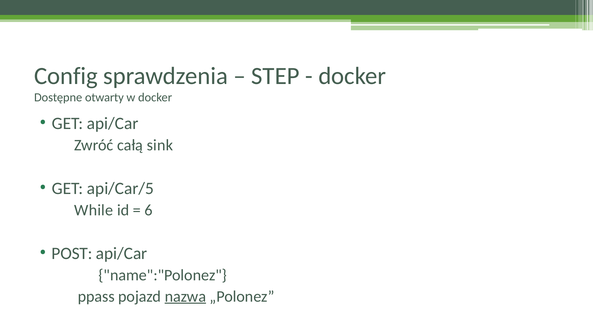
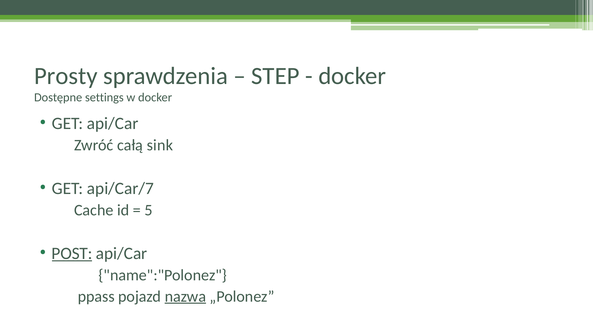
Config: Config -> Prosty
otwarty: otwarty -> settings
api/Car/5: api/Car/5 -> api/Car/7
While: While -> Cache
6: 6 -> 5
POST underline: none -> present
